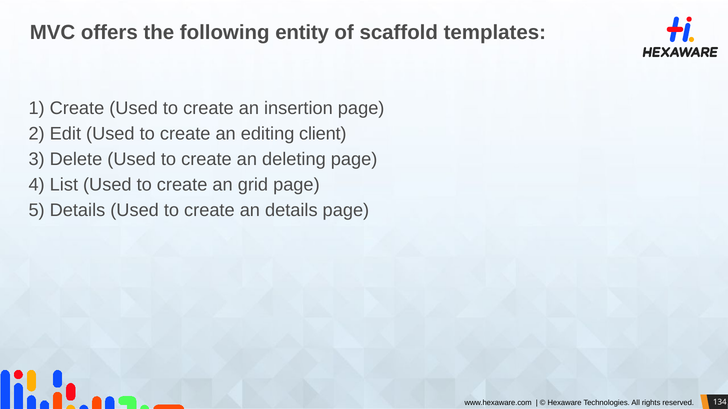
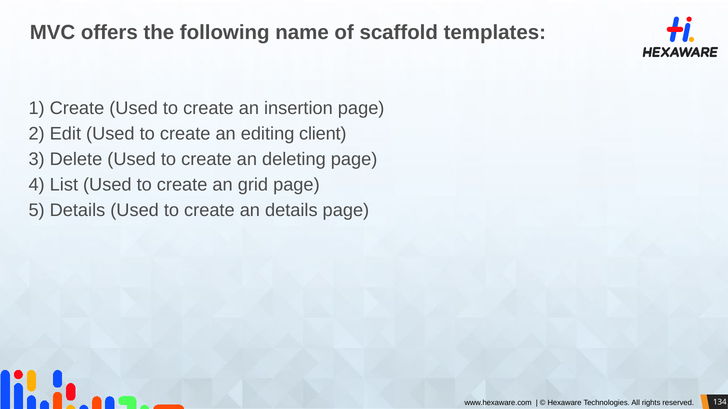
entity: entity -> name
